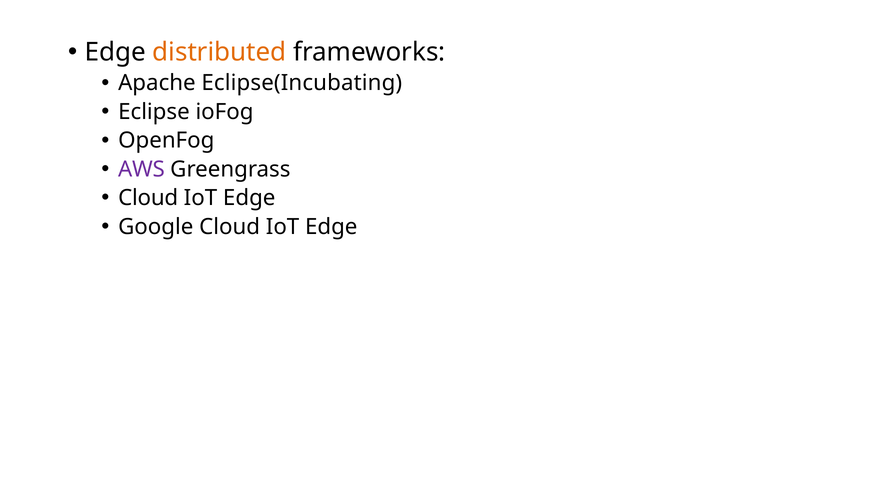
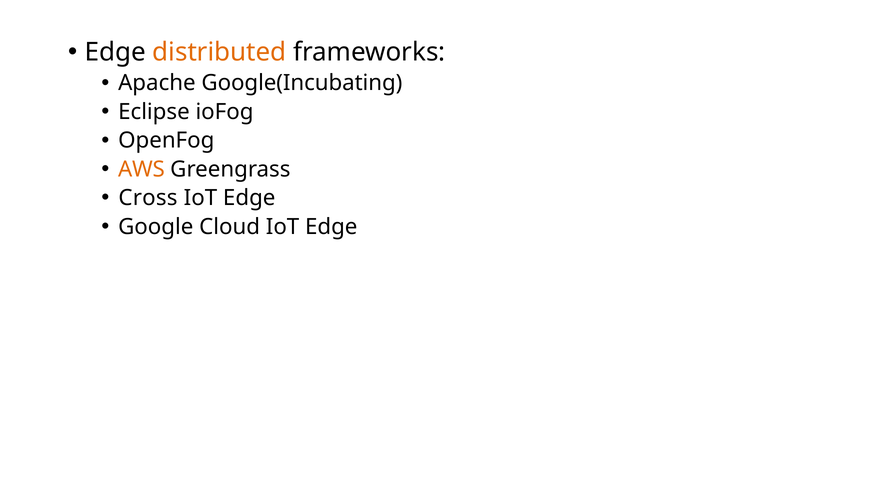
Eclipse(Incubating: Eclipse(Incubating -> Google(Incubating
AWS colour: purple -> orange
Cloud at (148, 198): Cloud -> Cross
